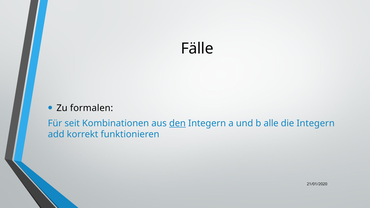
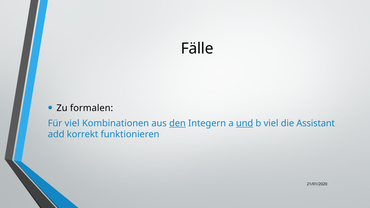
Für seit: seit -> viel
und underline: none -> present
b alle: alle -> viel
die Integern: Integern -> Assistant
